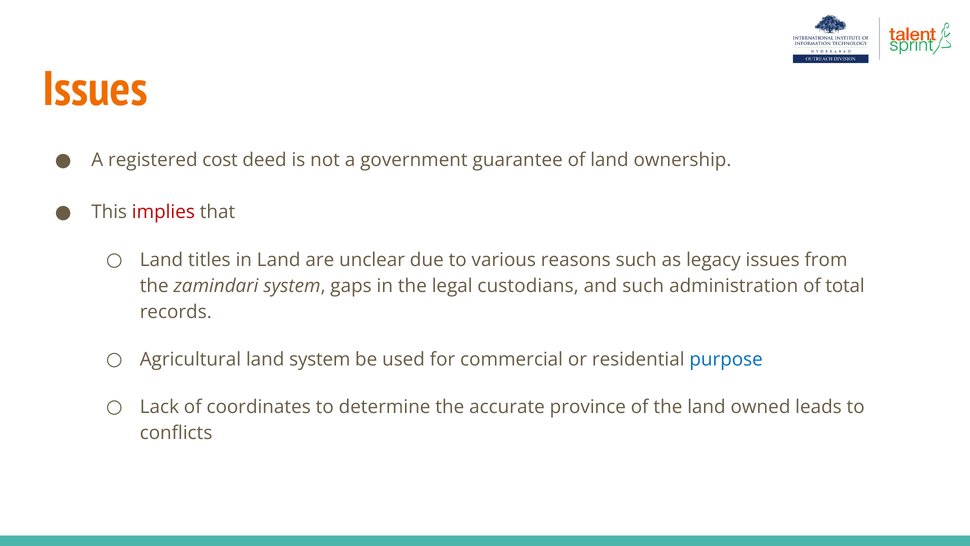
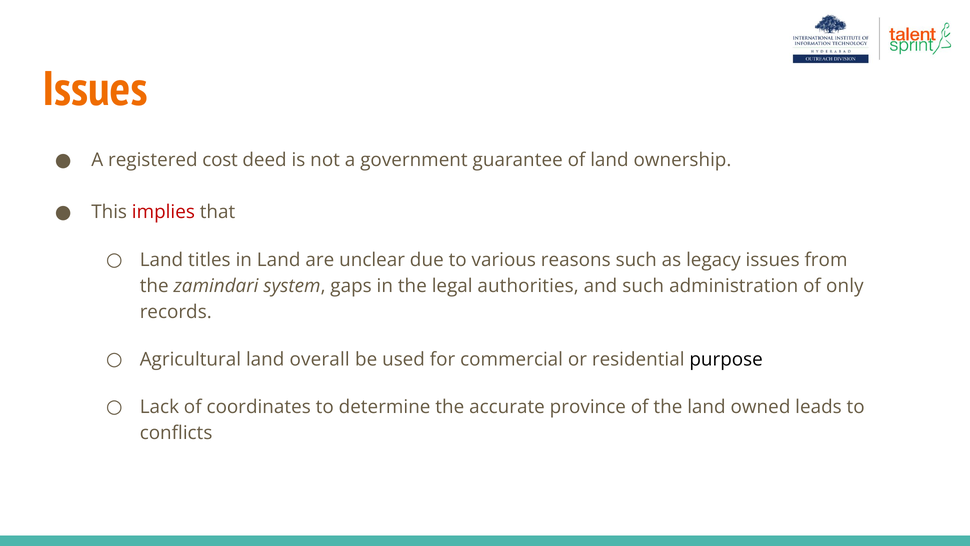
custodians: custodians -> authorities
total: total -> only
land system: system -> overall
purpose colour: blue -> black
